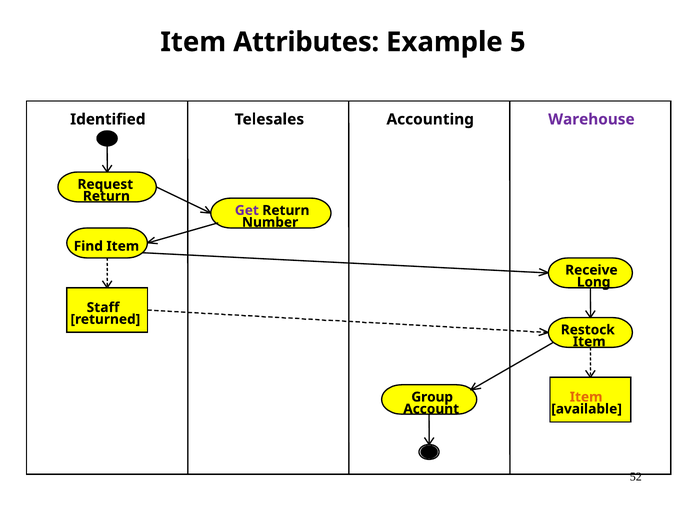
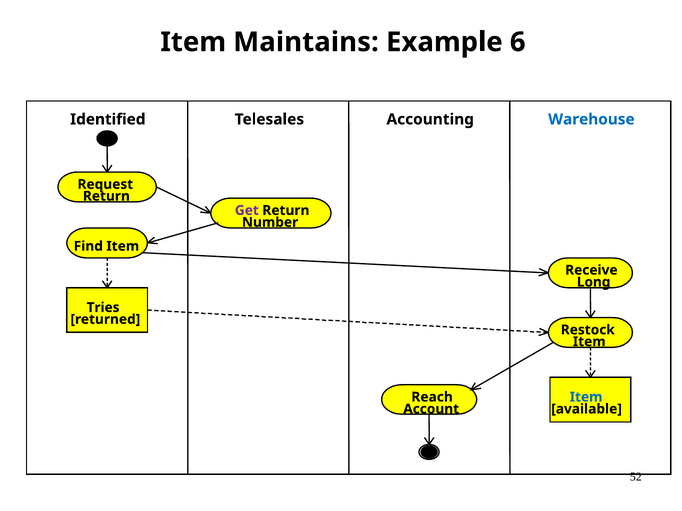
Attributes: Attributes -> Maintains
5: 5 -> 6
Warehouse colour: purple -> blue
Staff: Staff -> Tries
Group: Group -> Reach
Item at (586, 397) colour: orange -> blue
